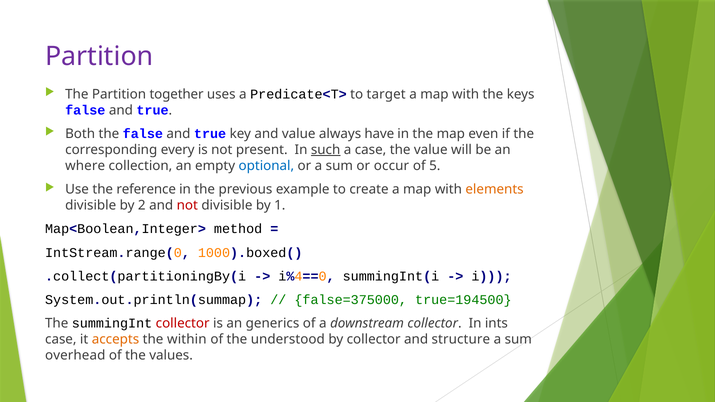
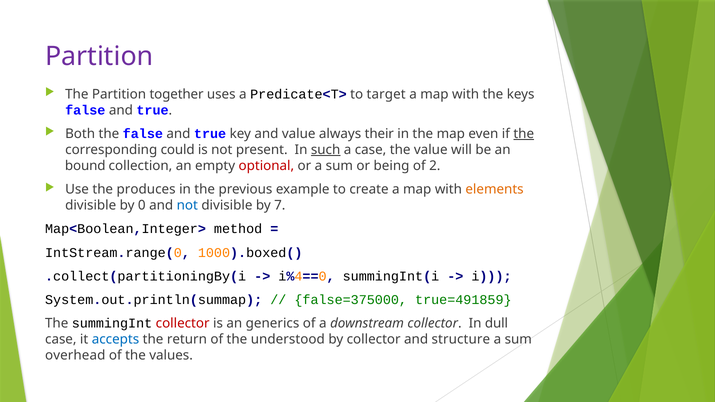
have: have -> their
the at (524, 134) underline: none -> present
every: every -> could
where: where -> bound
optional colour: blue -> red
occur: occur -> being
5: 5 -> 2
reference: reference -> produces
2: 2 -> 0
not at (187, 206) colour: red -> blue
1: 1 -> 7
true=194500: true=194500 -> true=491859
ints: ints -> dull
accepts colour: orange -> blue
within: within -> return
